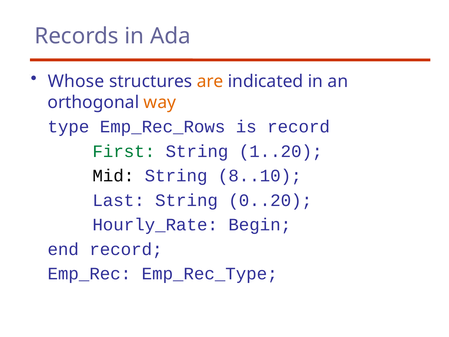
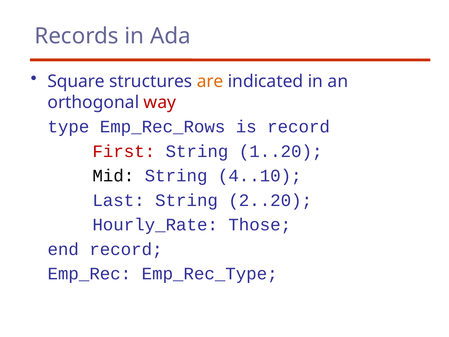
Whose: Whose -> Square
way colour: orange -> red
First colour: green -> red
8..10: 8..10 -> 4..10
0..20: 0..20 -> 2..20
Begin: Begin -> Those
